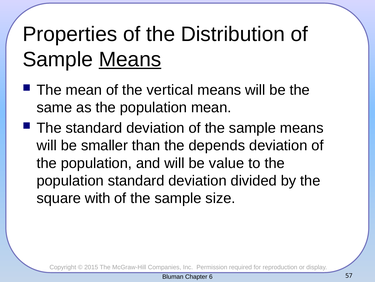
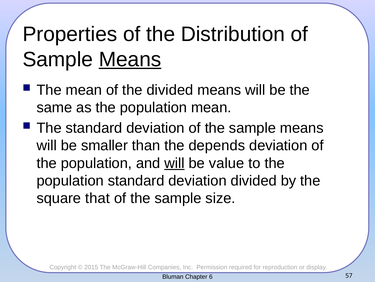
the vertical: vertical -> divided
will at (174, 163) underline: none -> present
with: with -> that
